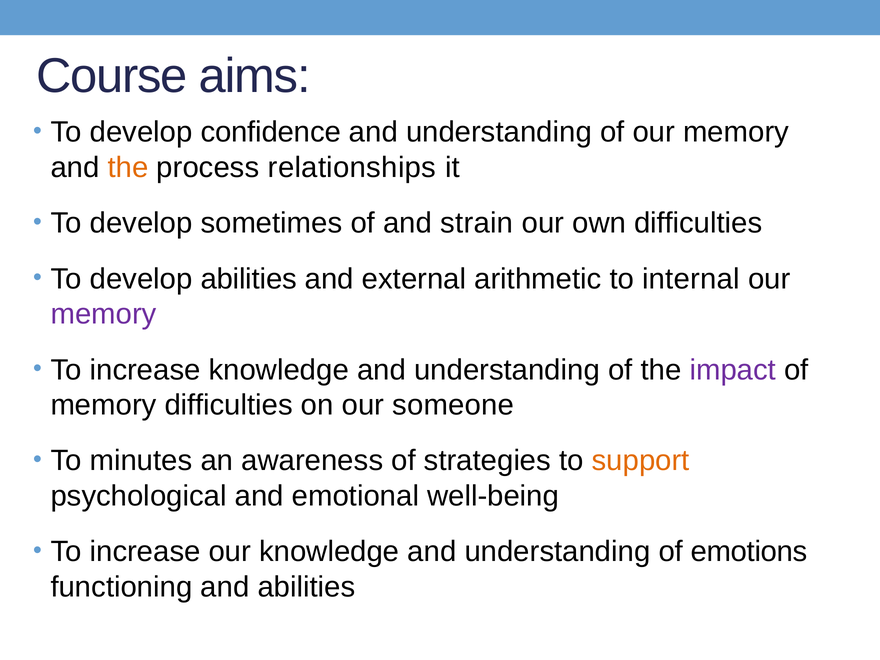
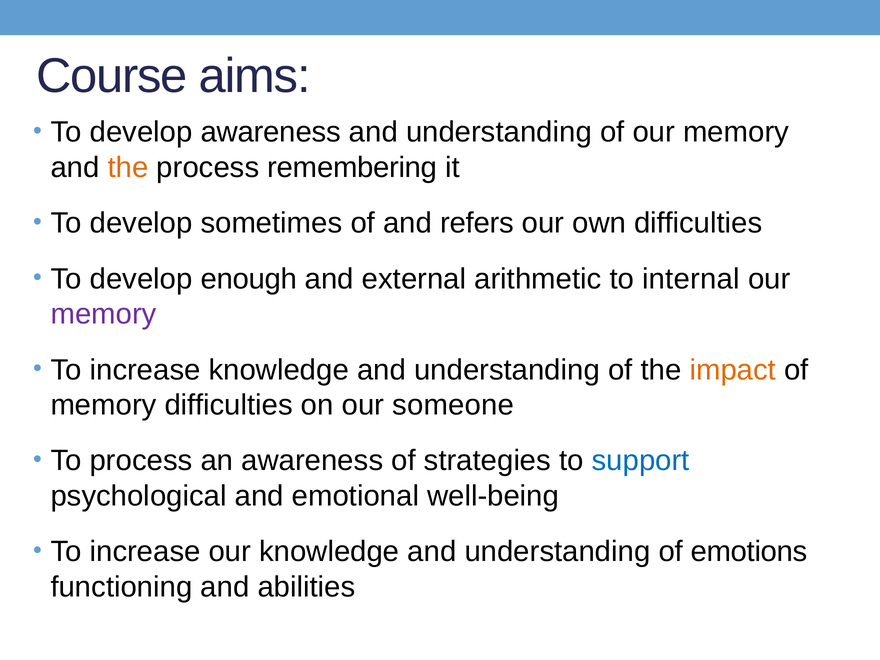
develop confidence: confidence -> awareness
relationships: relationships -> remembering
strain: strain -> refers
develop abilities: abilities -> enough
impact colour: purple -> orange
To minutes: minutes -> process
support colour: orange -> blue
